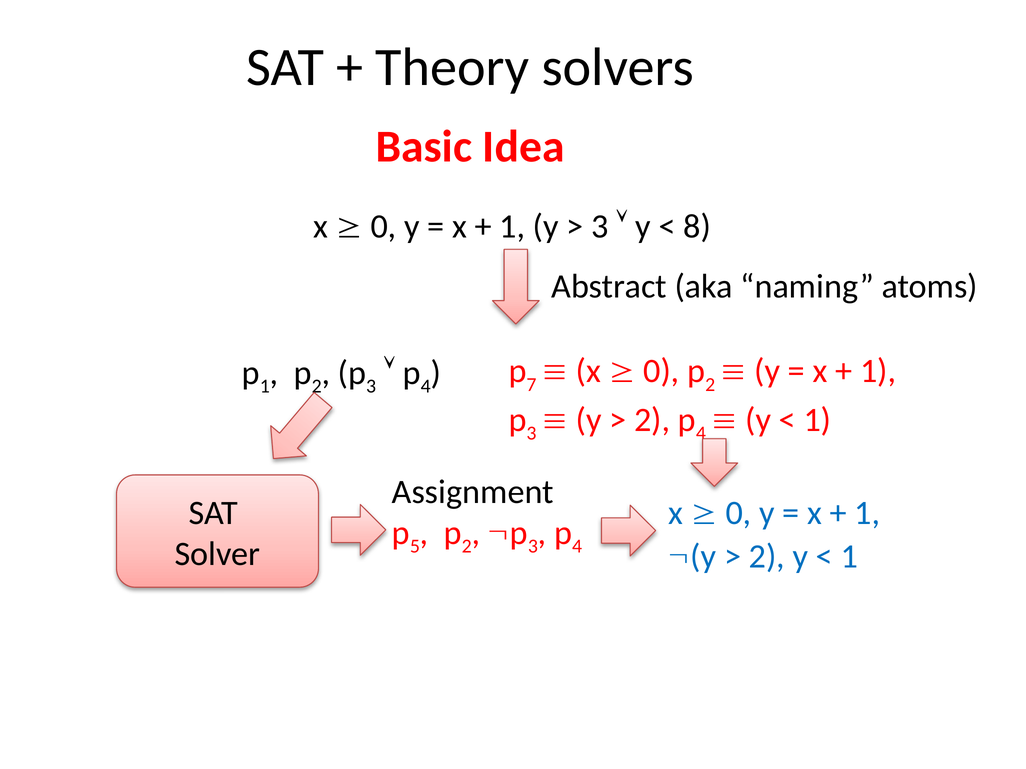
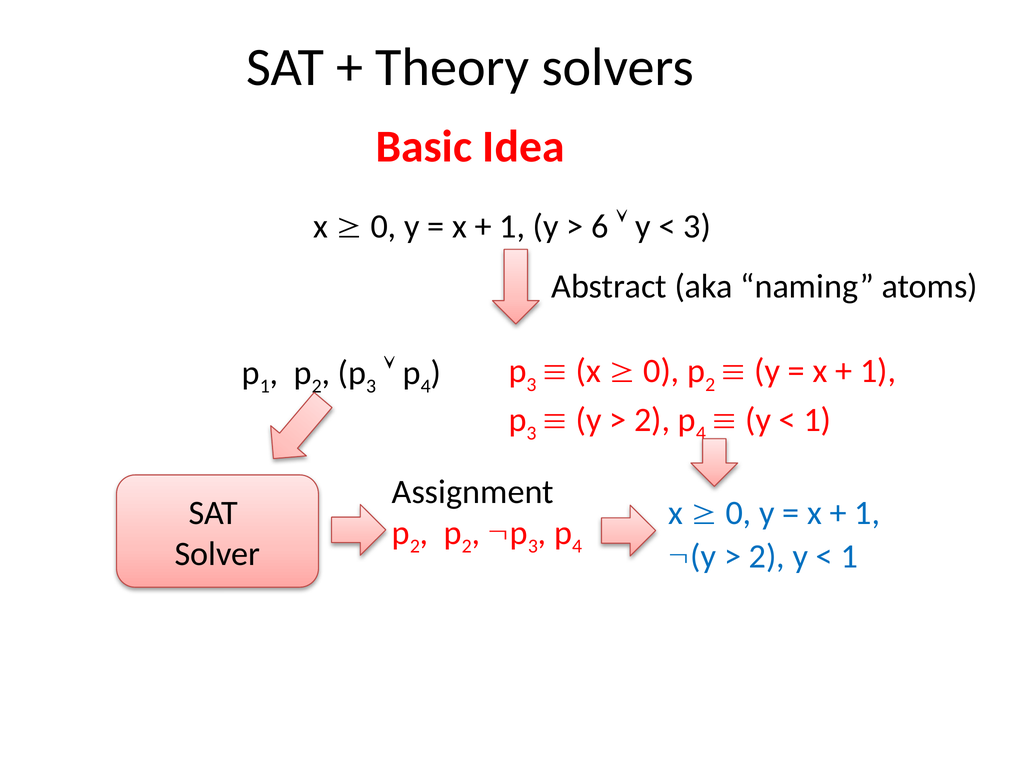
3 at (600, 226): 3 -> 6
8 at (697, 226): 8 -> 3
7 at (531, 385): 7 -> 3
5 at (415, 546): 5 -> 2
